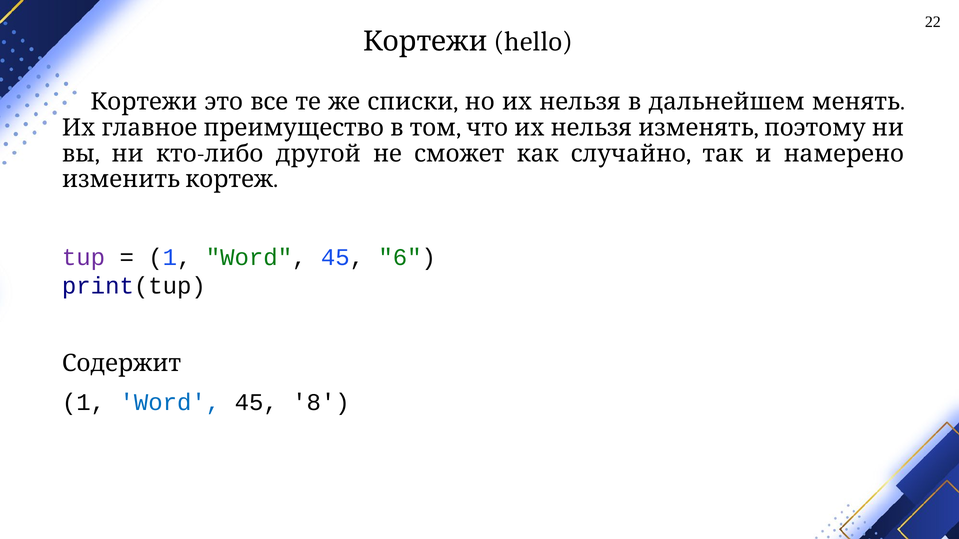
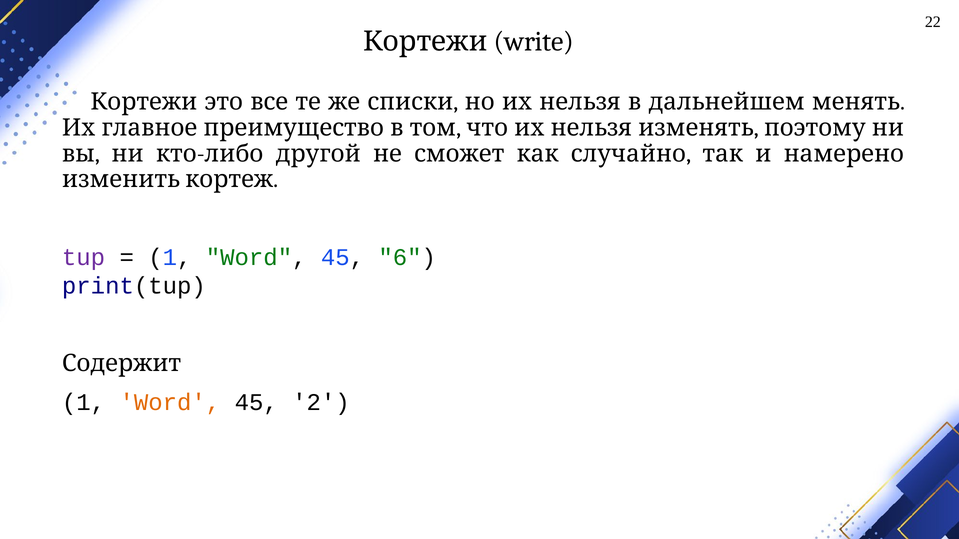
hello: hello -> write
Word at (170, 403) colour: blue -> orange
8: 8 -> 2
